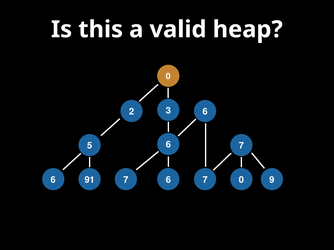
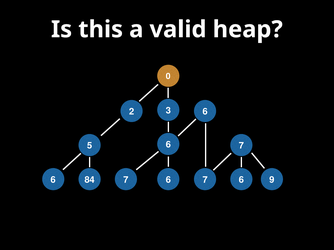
91: 91 -> 84
0 at (241, 180): 0 -> 6
